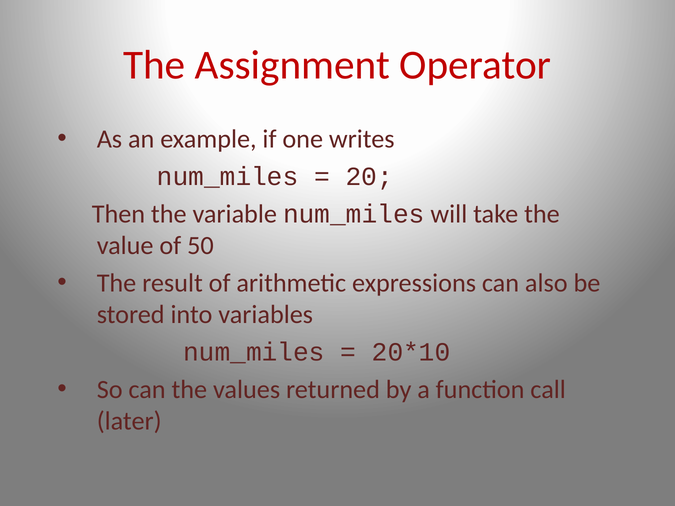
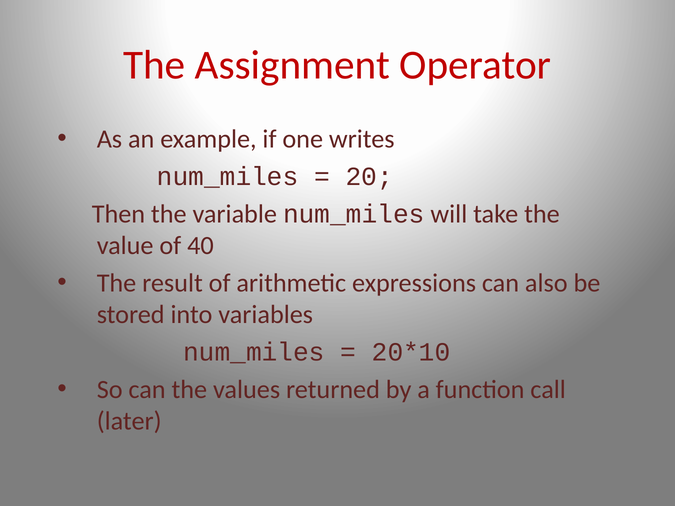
50: 50 -> 40
